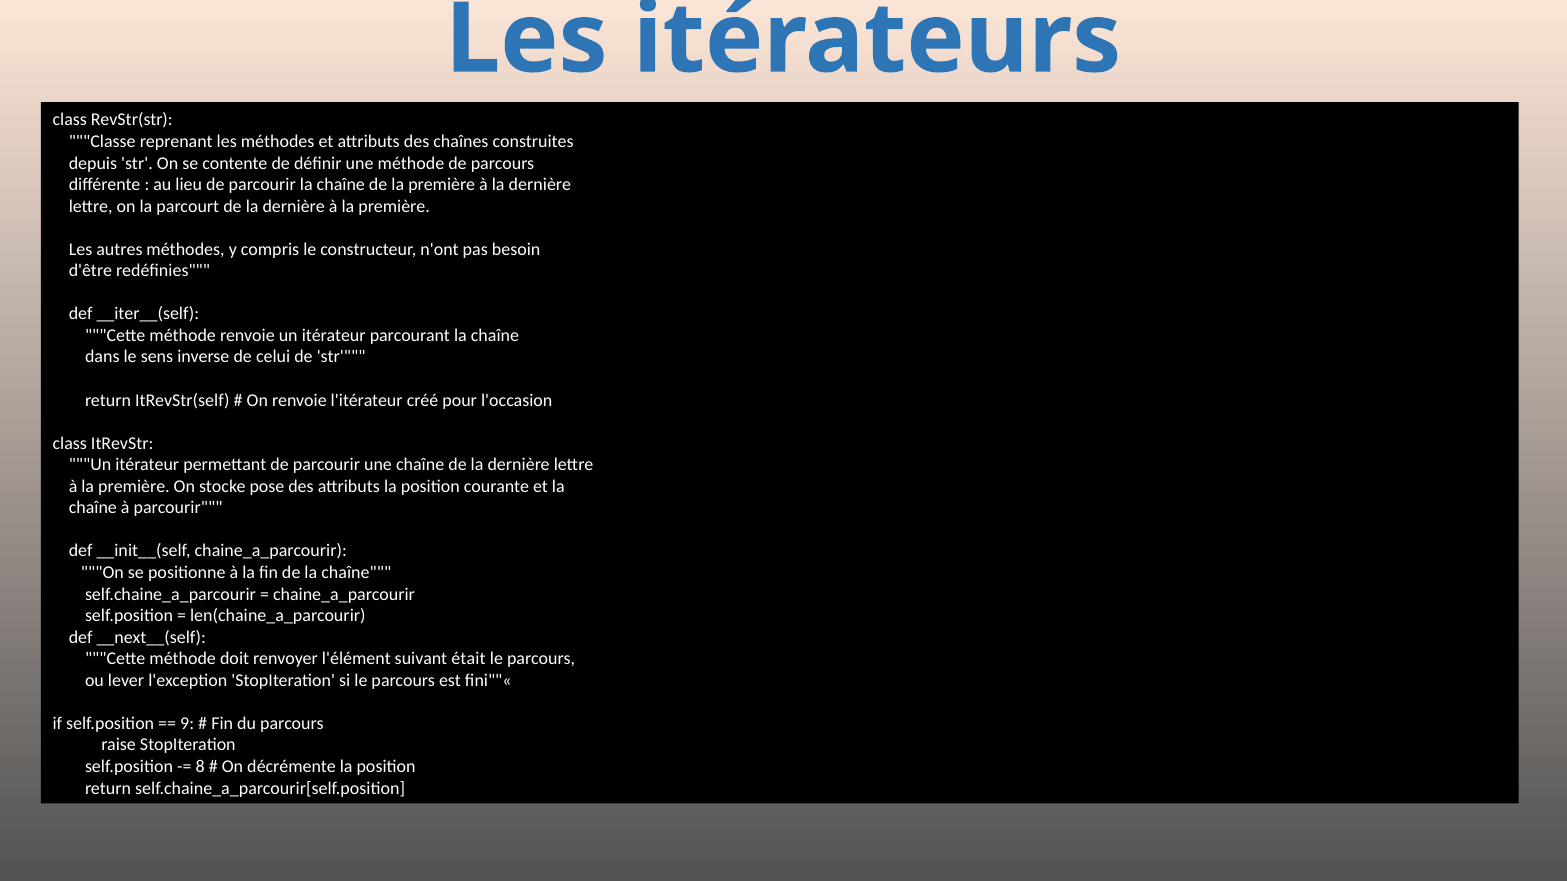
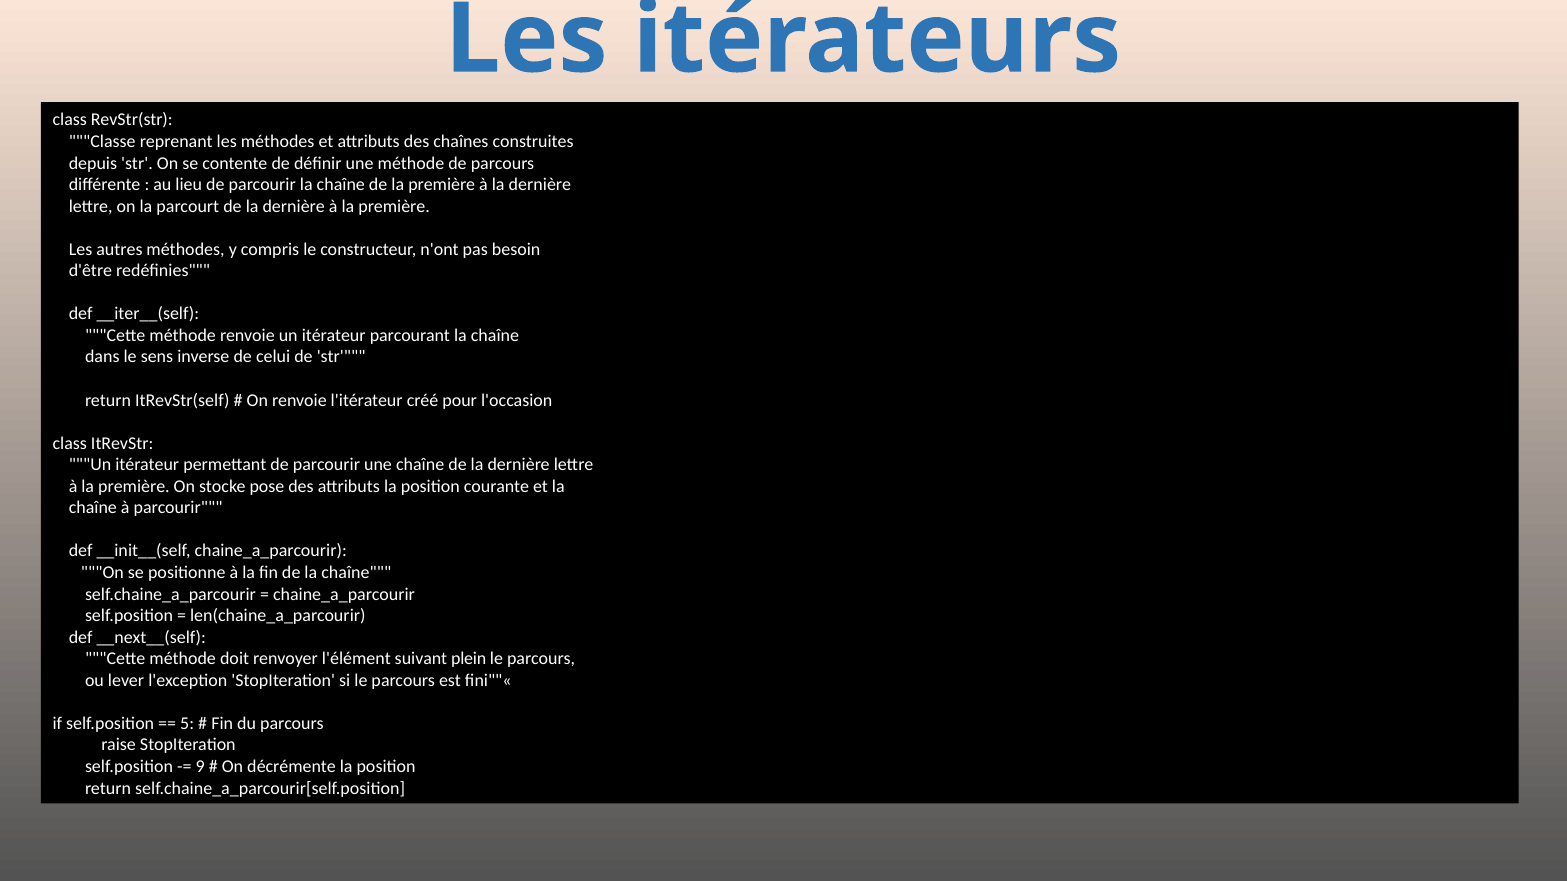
était: était -> plein
9: 9 -> 5
8: 8 -> 9
